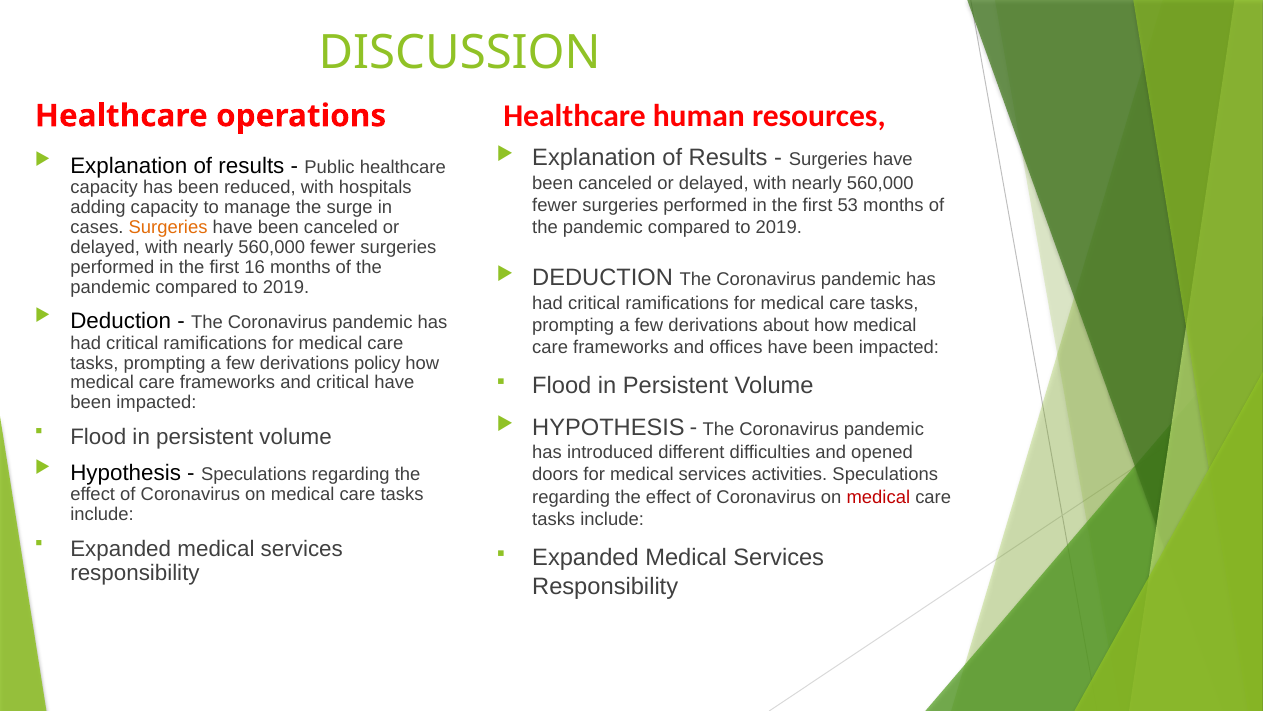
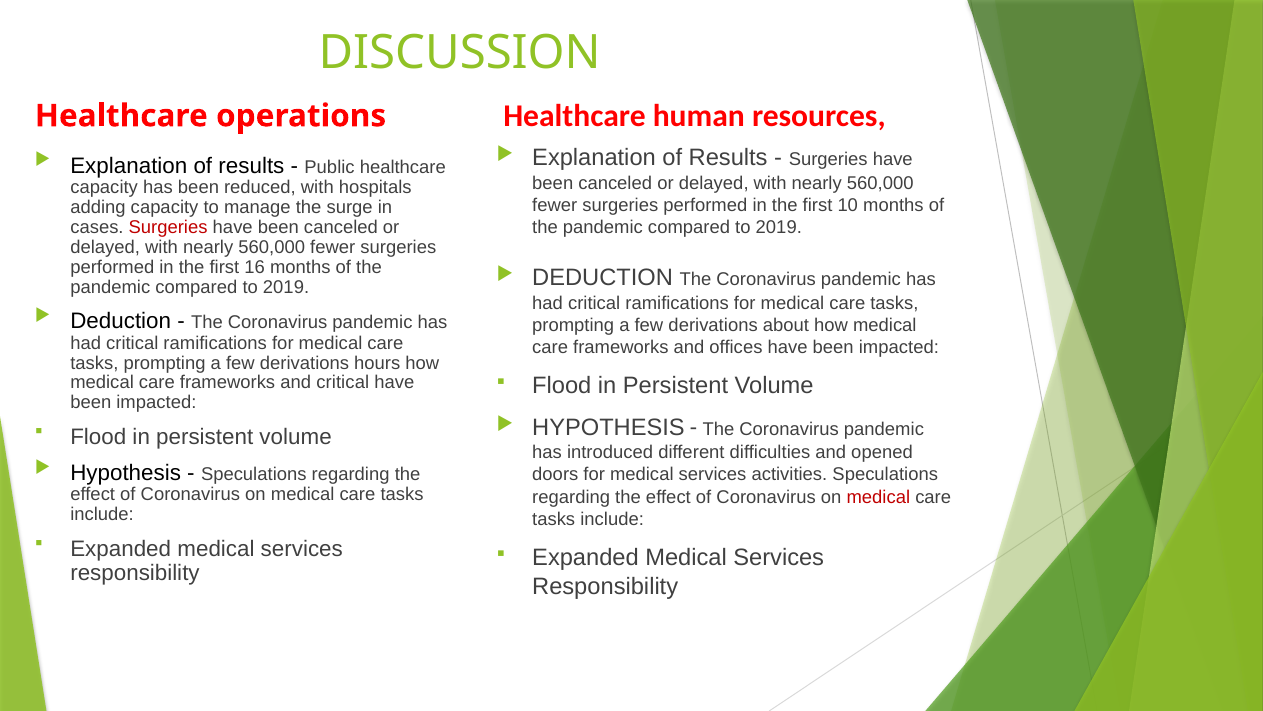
53: 53 -> 10
Surgeries at (168, 227) colour: orange -> red
policy: policy -> hours
